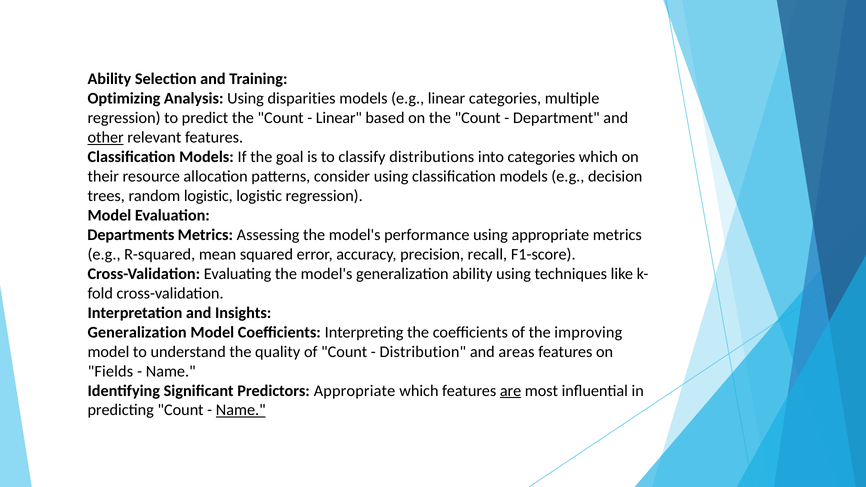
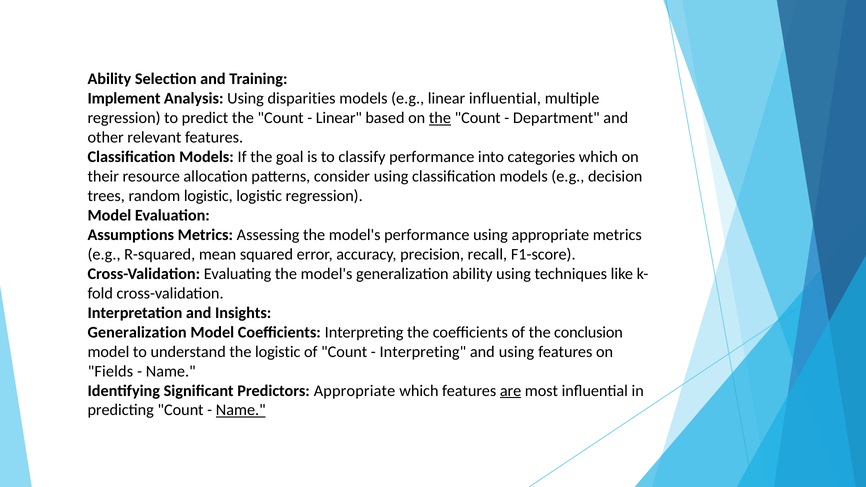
Optimizing: Optimizing -> Implement
linear categories: categories -> influential
the at (440, 118) underline: none -> present
other underline: present -> none
classify distributions: distributions -> performance
Departments: Departments -> Assumptions
improving: improving -> conclusion
the quality: quality -> logistic
Distribution at (423, 352): Distribution -> Interpreting
and areas: areas -> using
